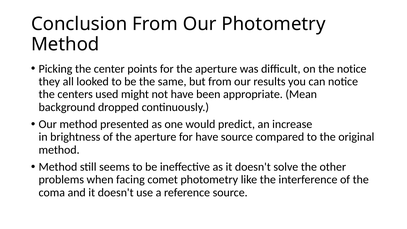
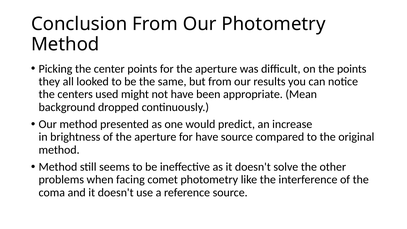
the notice: notice -> points
